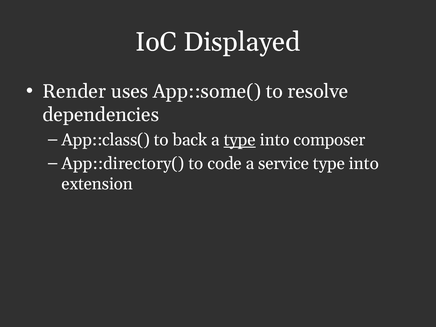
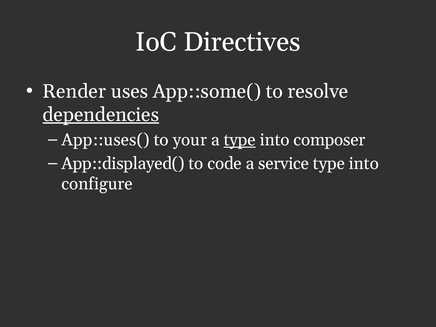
Displayed: Displayed -> Directives
dependencies underline: none -> present
App::class(: App::class( -> App::uses(
back: back -> your
App::directory(: App::directory( -> App::displayed(
extension: extension -> configure
